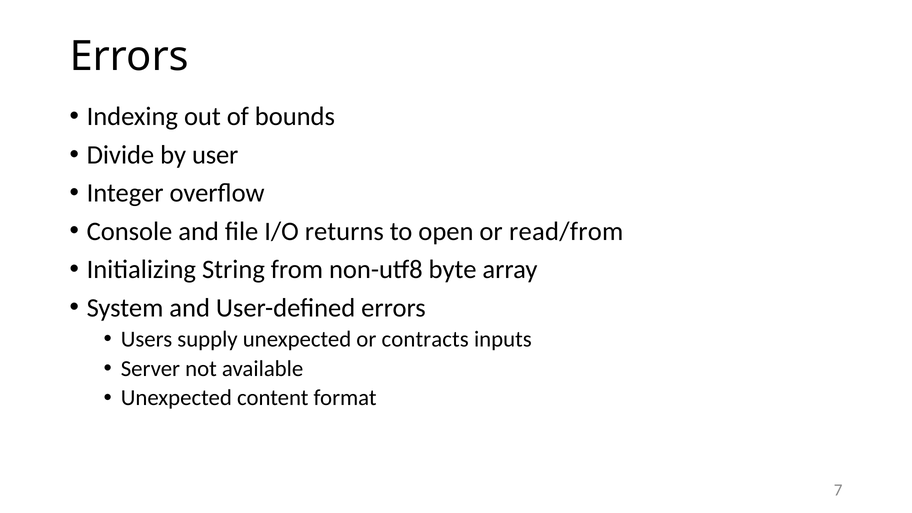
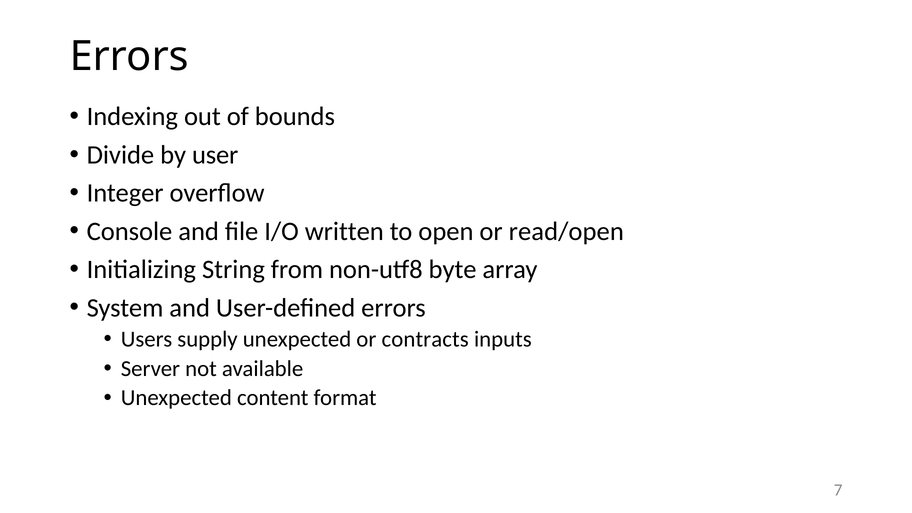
returns: returns -> written
read/from: read/from -> read/open
